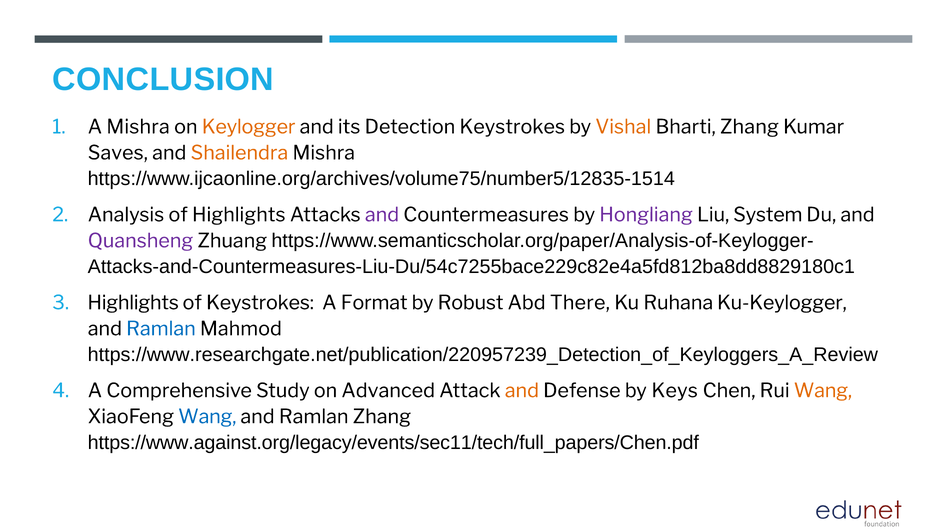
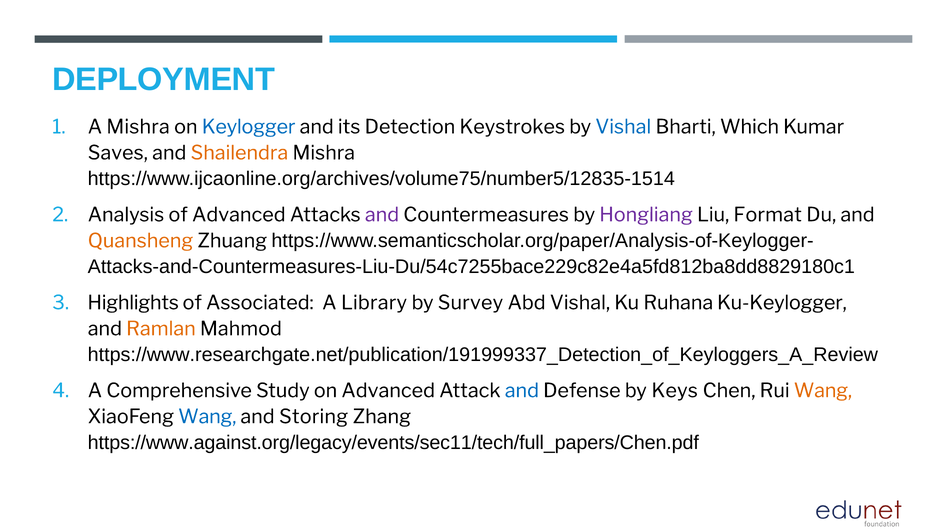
CONCLUSION: CONCLUSION -> DEPLOYMENT
Keylogger colour: orange -> blue
Vishal at (623, 127) colour: orange -> blue
Bharti Zhang: Zhang -> Which
of Highlights: Highlights -> Advanced
System: System -> Format
Quansheng colour: purple -> orange
of Keystrokes: Keystrokes -> Associated
Format: Format -> Library
Robust: Robust -> Survey
Abd There: There -> Vishal
Ramlan at (161, 329) colour: blue -> orange
https://www.researchgate.net/publication/220957239_Detection_of_Keyloggers_A_Review: https://www.researchgate.net/publication/220957239_Detection_of_Keyloggers_A_Review -> https://www.researchgate.net/publication/191999337_Detection_of_Keyloggers_A_Review
and at (522, 391) colour: orange -> blue
Ramlan at (314, 417): Ramlan -> Storing
